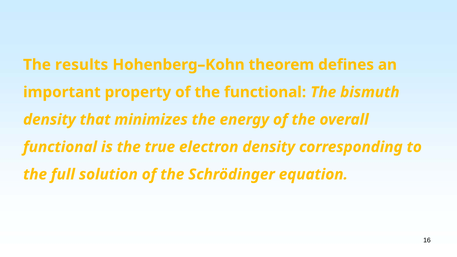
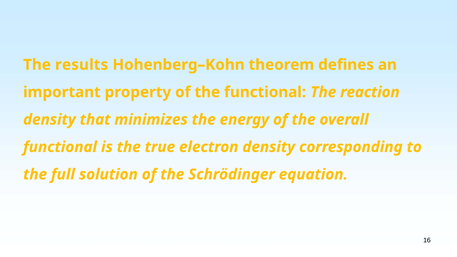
bismuth: bismuth -> reaction
